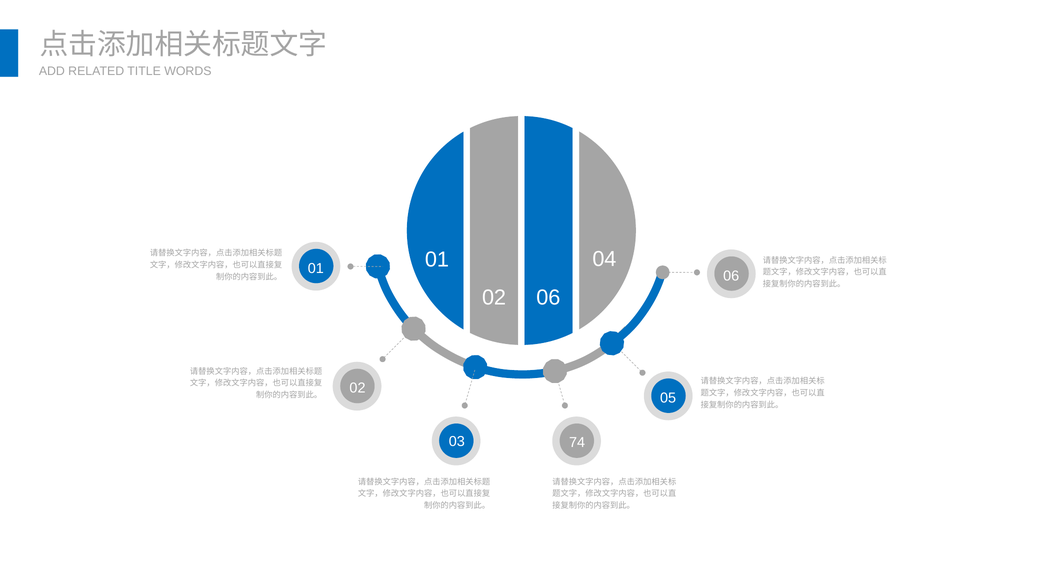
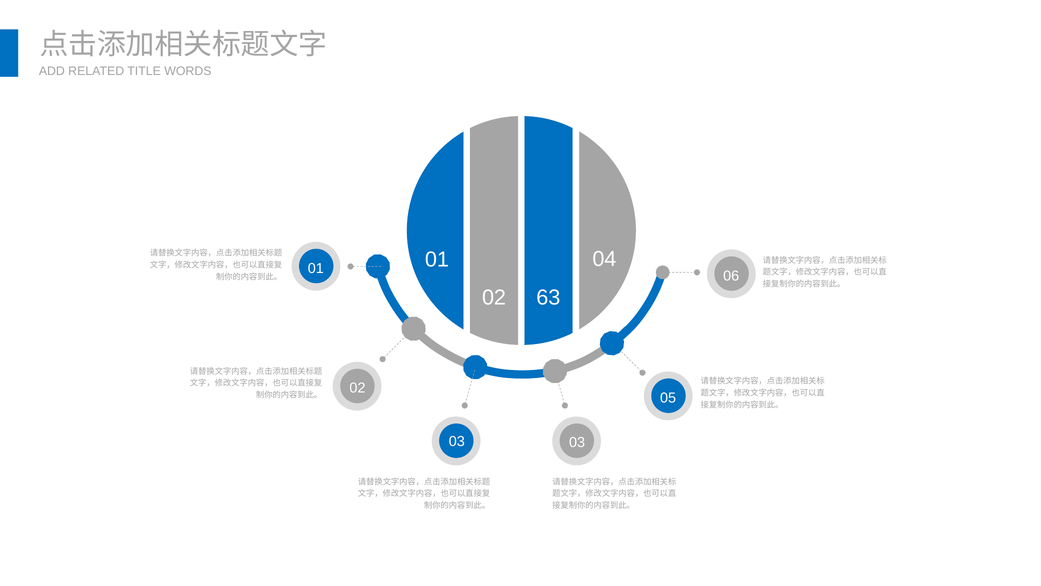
02 06: 06 -> 63
03 74: 74 -> 03
